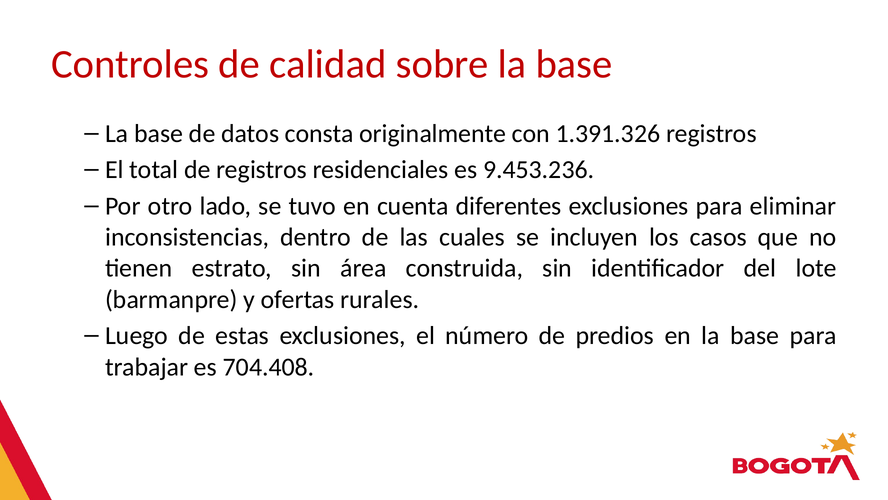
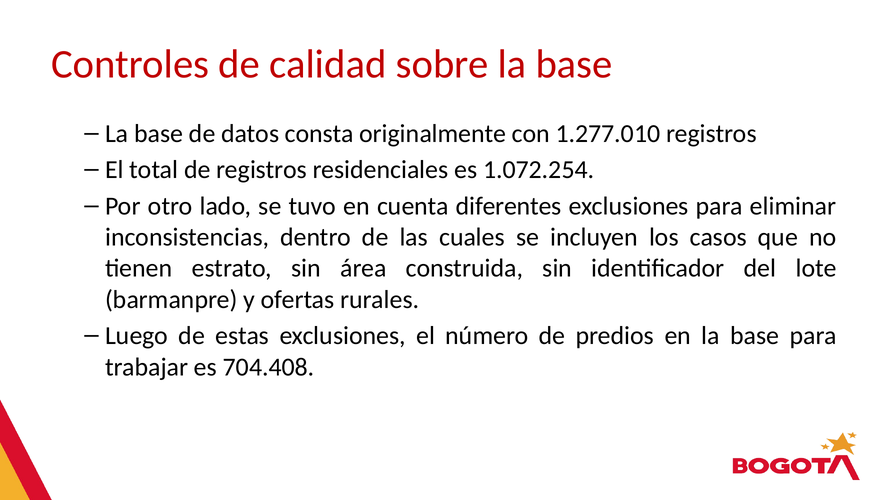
1.391.326: 1.391.326 -> 1.277.010
9.453.236: 9.453.236 -> 1.072.254
